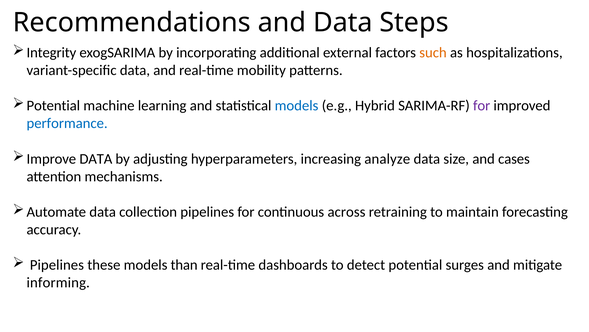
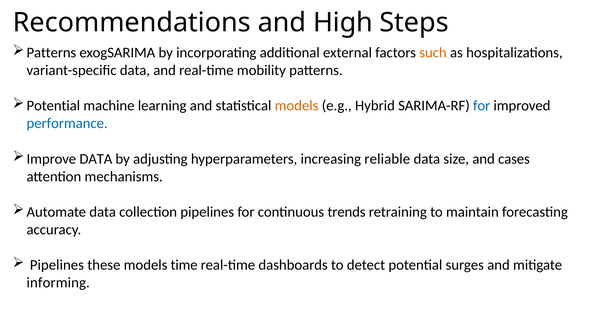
and Data: Data -> High
Integrity at (51, 52): Integrity -> Patterns
models at (297, 106) colour: blue -> orange
for at (482, 106) colour: purple -> blue
analyze: analyze -> reliable
across: across -> trends
than: than -> time
